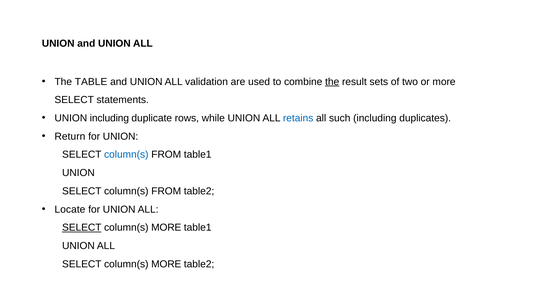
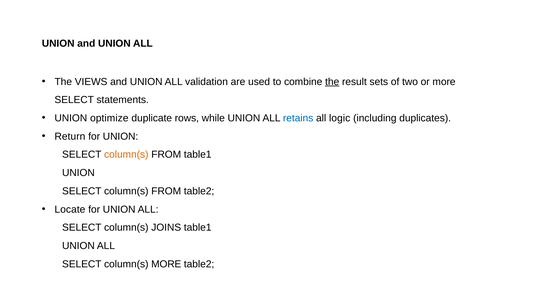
TABLE: TABLE -> VIEWS
UNION including: including -> optimize
such: such -> logic
column(s at (126, 154) colour: blue -> orange
SELECT at (82, 227) underline: present -> none
MORE at (166, 227): MORE -> JOINS
